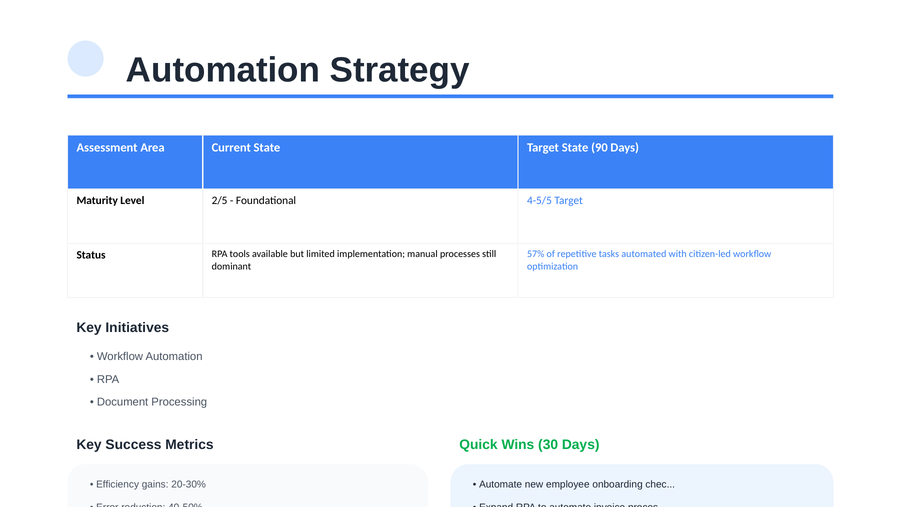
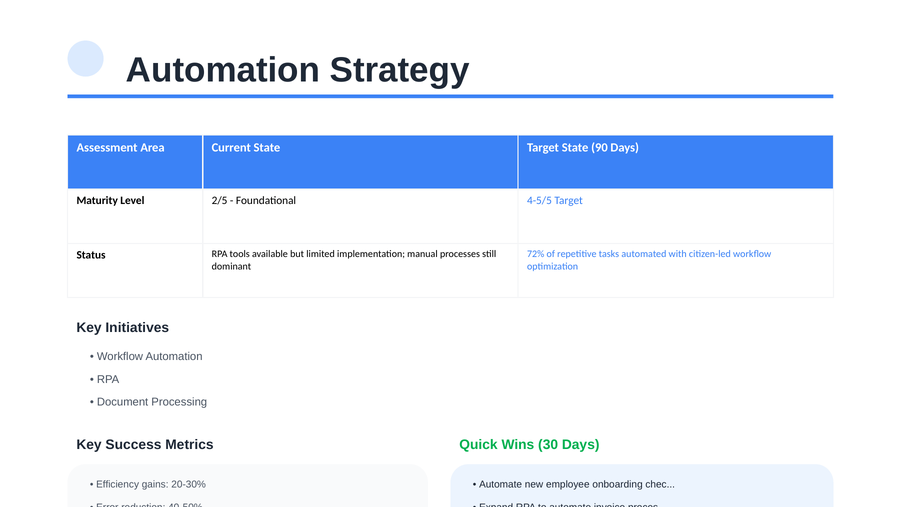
57%: 57% -> 72%
